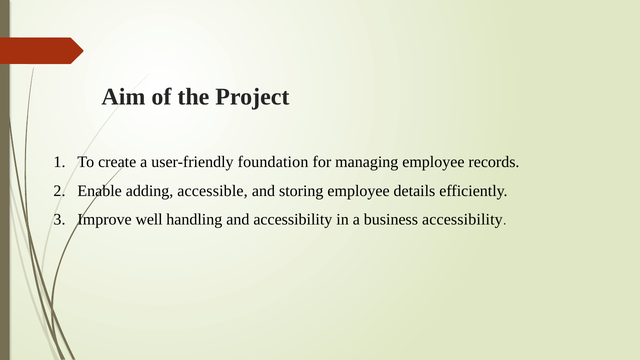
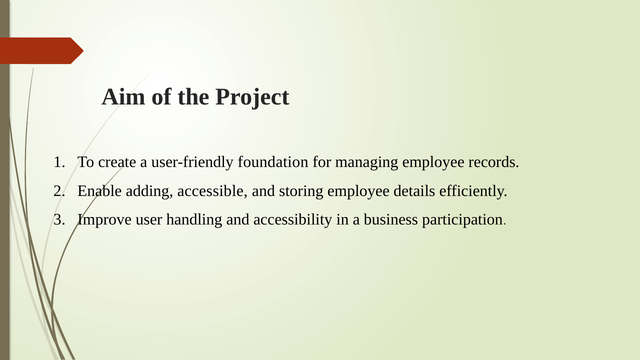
well: well -> user
business accessibility: accessibility -> participation
